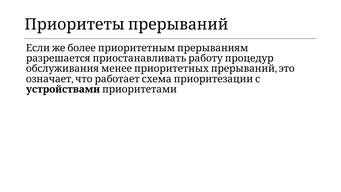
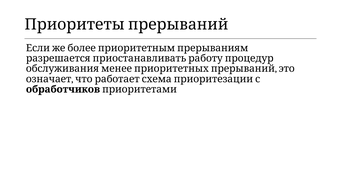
устройствами: устройствами -> обработчиков
